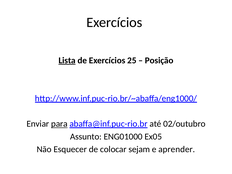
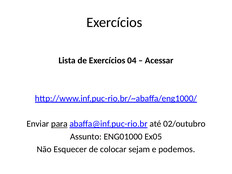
Lista underline: present -> none
25: 25 -> 04
Posição: Posição -> Acessar
aprender: aprender -> podemos
